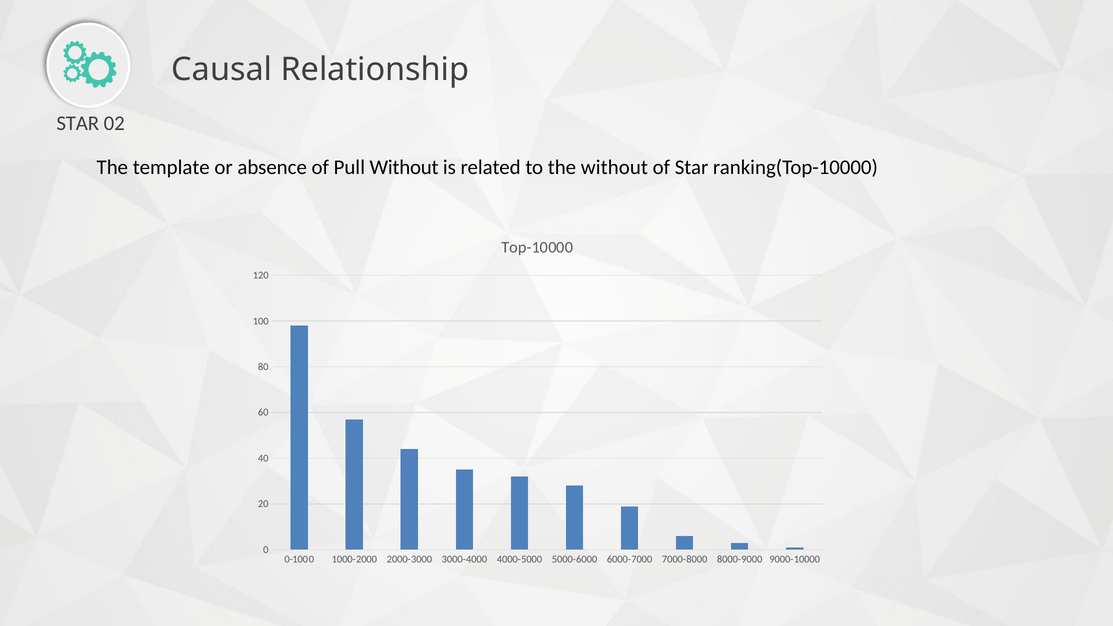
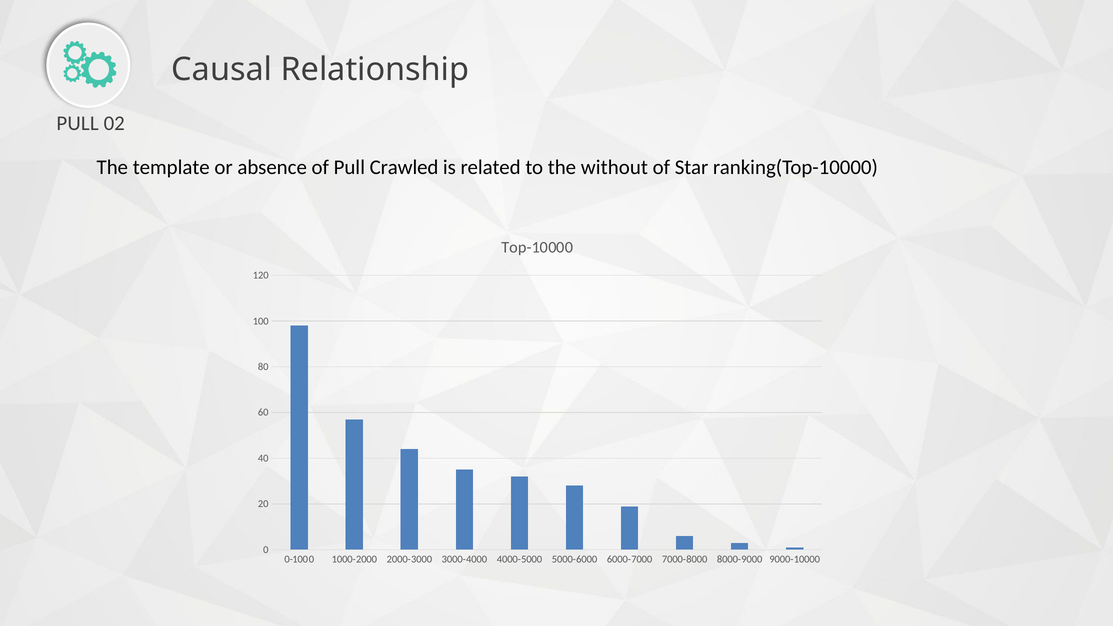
STAR at (78, 123): STAR -> PULL
Pull Without: Without -> Crawled
